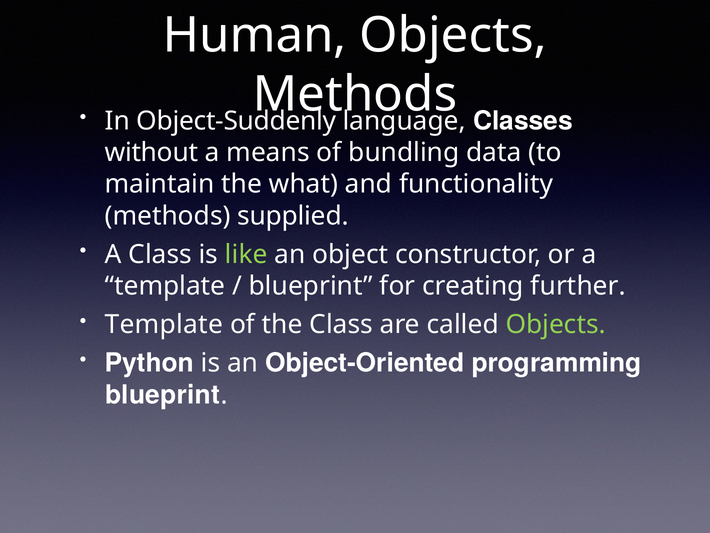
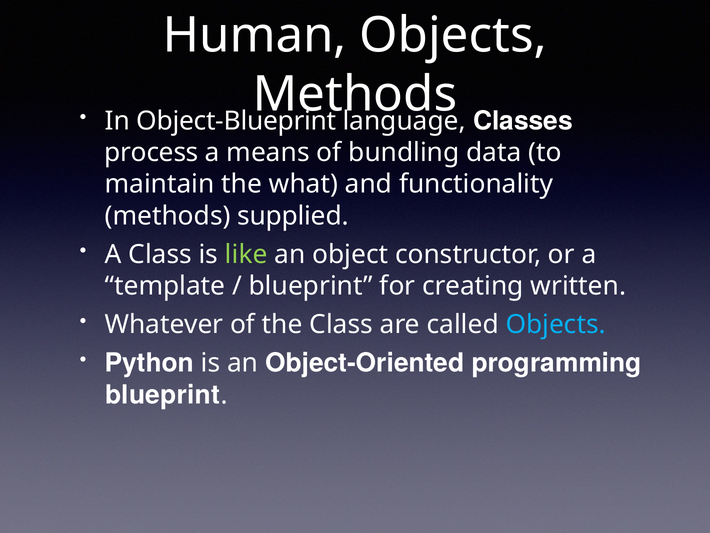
Object-Suddenly: Object-Suddenly -> Object-Blueprint
without: without -> process
further: further -> written
Template at (164, 324): Template -> Whatever
Objects at (556, 324) colour: light green -> light blue
